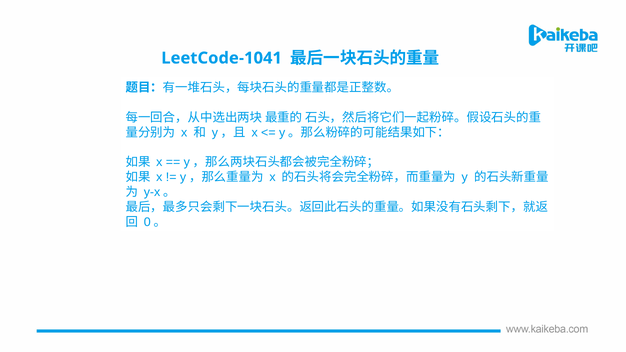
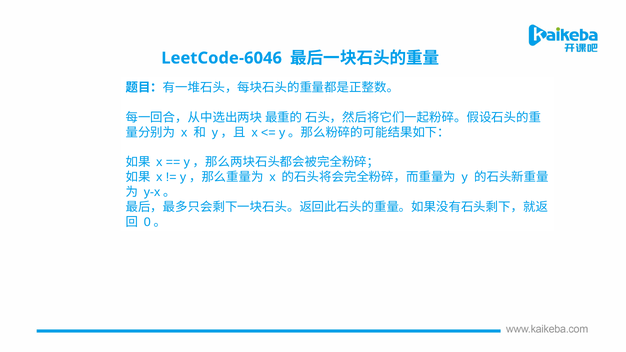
LeetCode-1041: LeetCode-1041 -> LeetCode-6046
